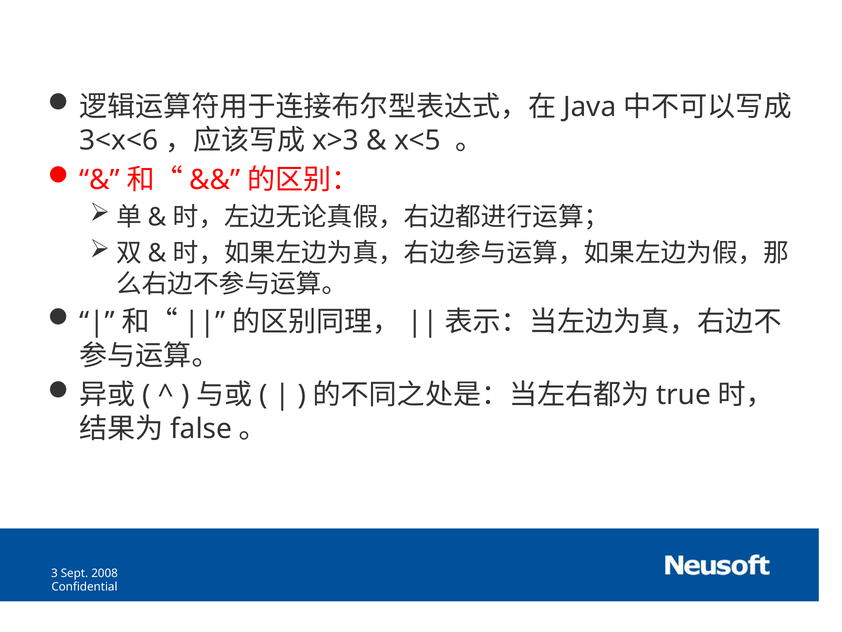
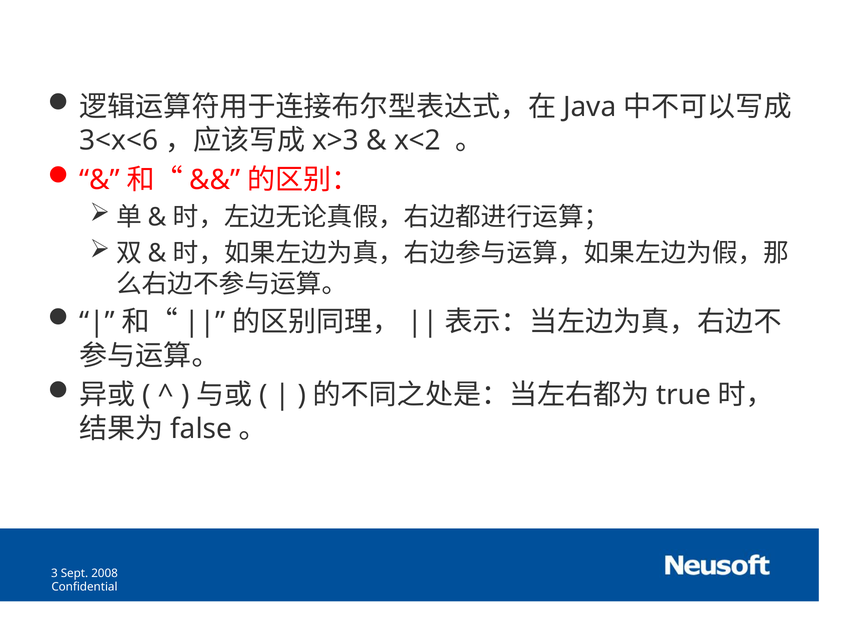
x<5: x<5 -> x<2
